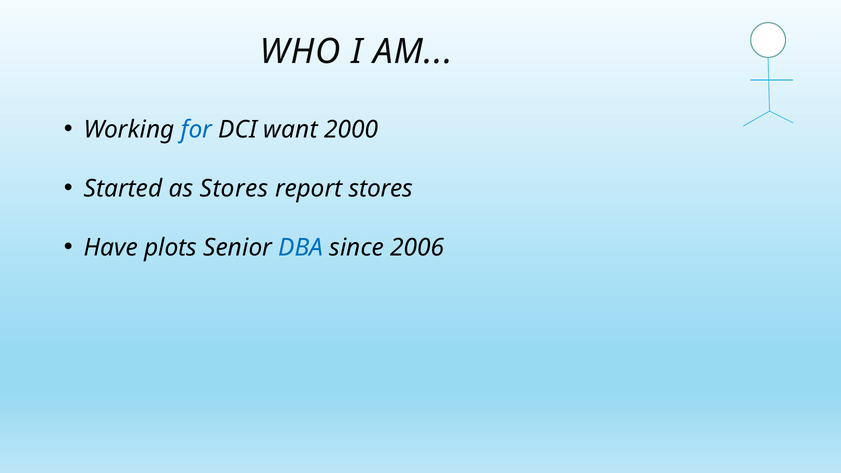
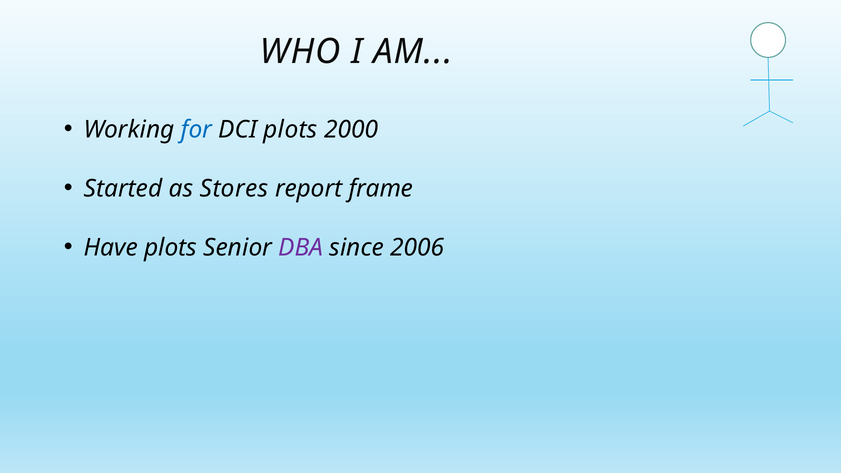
DCI want: want -> plots
report stores: stores -> frame
DBA colour: blue -> purple
